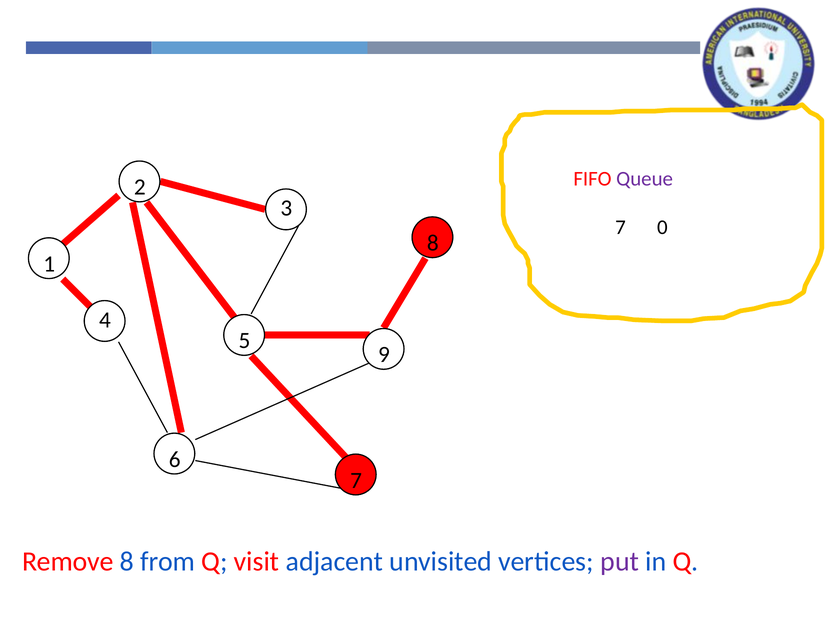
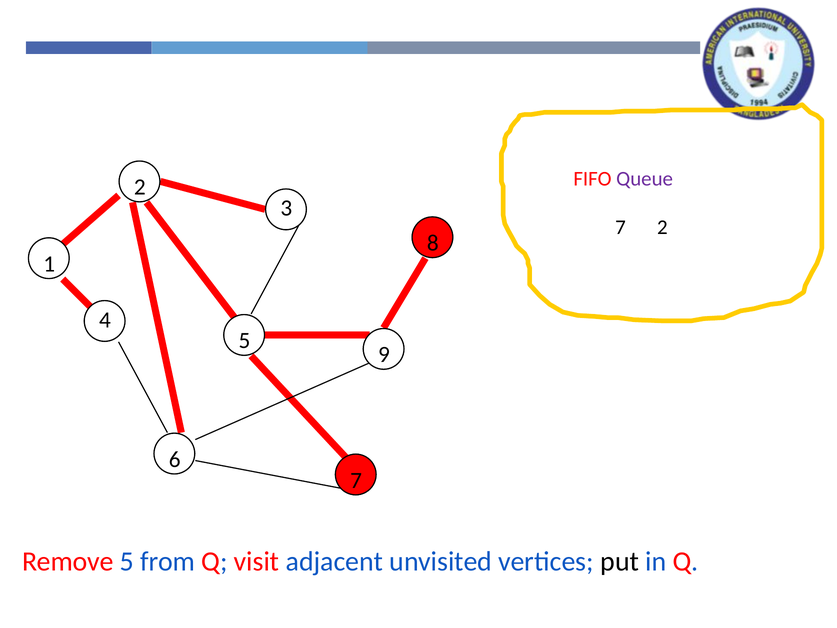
7 0: 0 -> 2
Remove 8: 8 -> 5
put colour: purple -> black
